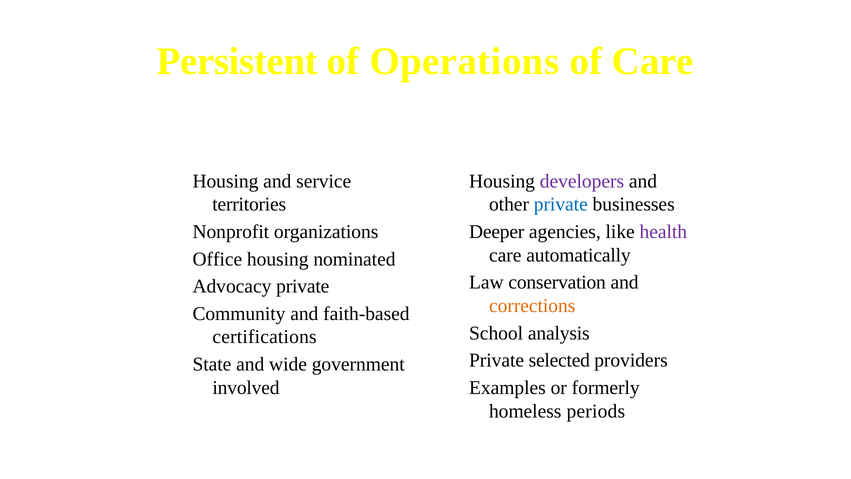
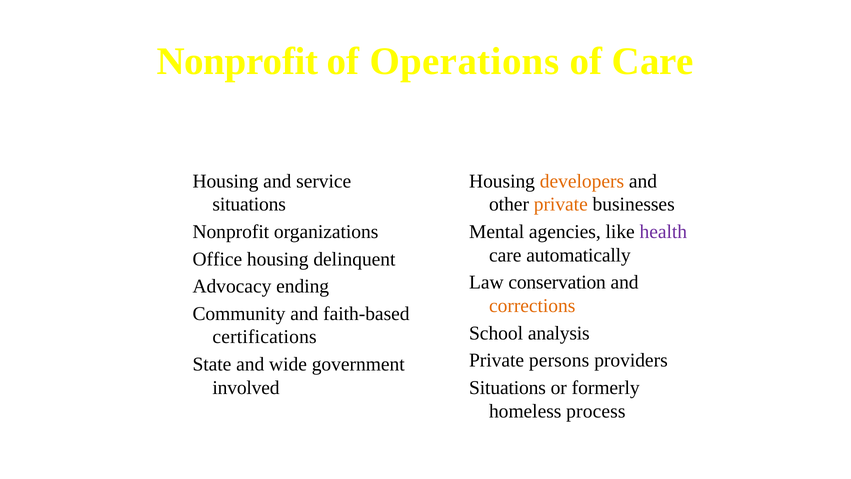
Persistent at (237, 61): Persistent -> Nonprofit
developers colour: purple -> orange
territories at (249, 204): territories -> situations
private at (561, 204) colour: blue -> orange
Deeper: Deeper -> Mental
nominated: nominated -> delinquent
Advocacy private: private -> ending
selected: selected -> persons
Examples at (507, 387): Examples -> Situations
periods: periods -> process
